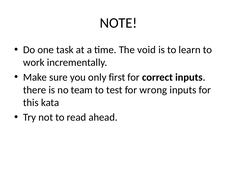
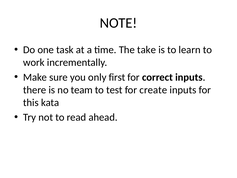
void: void -> take
wrong: wrong -> create
